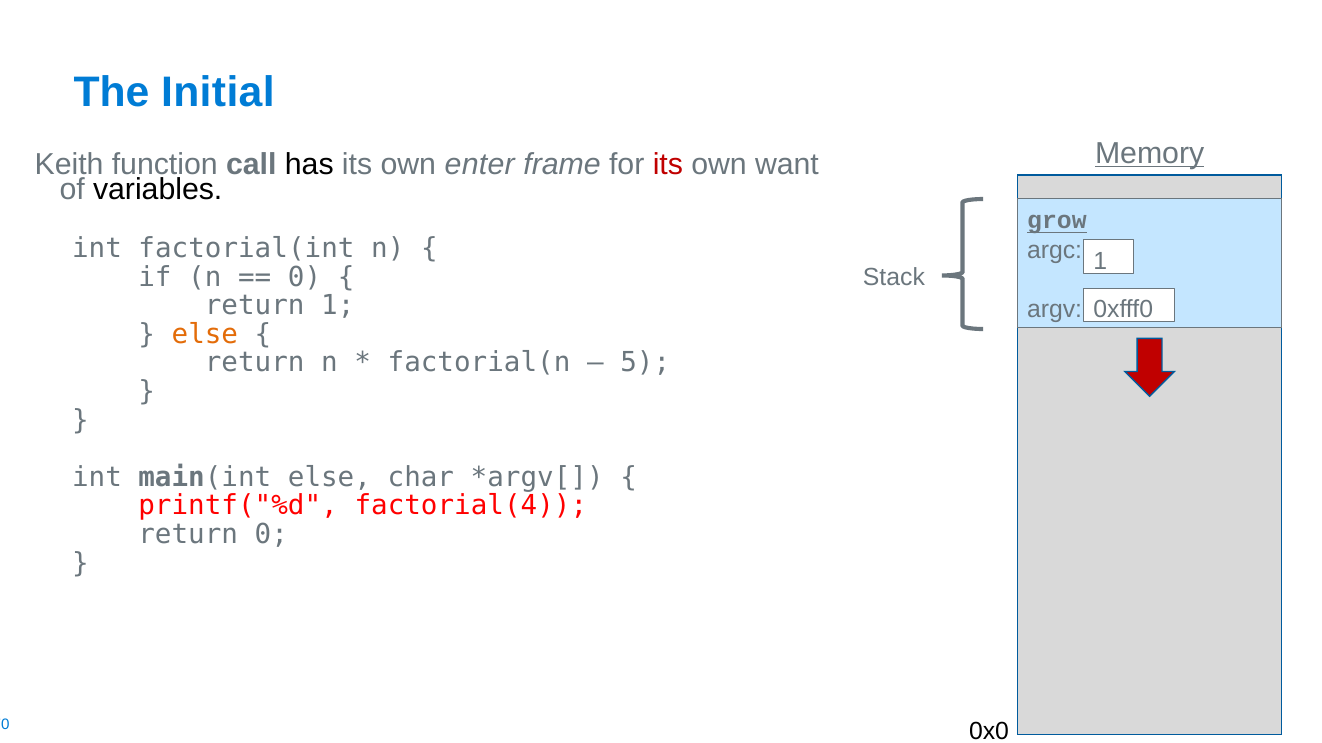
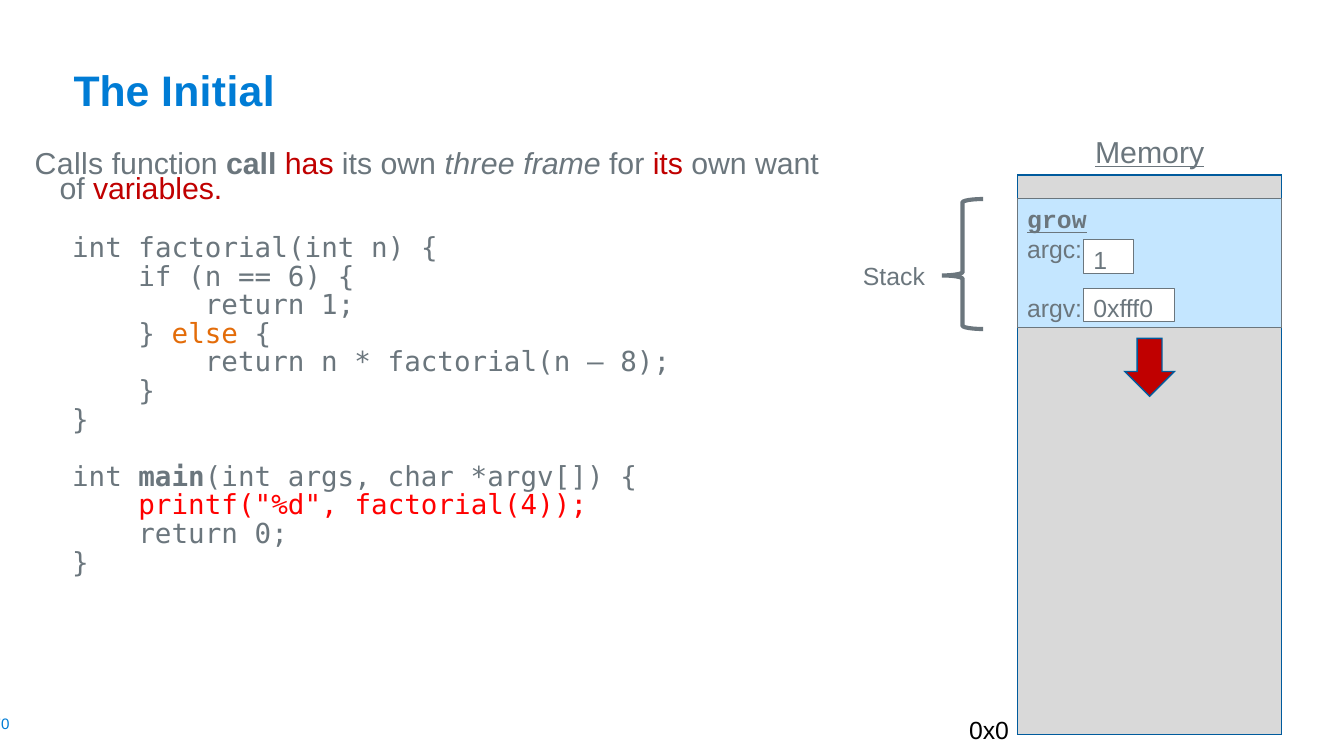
Keith: Keith -> Calls
has colour: black -> red
enter: enter -> three
variables colour: black -> red
0 at (305, 277): 0 -> 6
5: 5 -> 8
main(int else: else -> args
